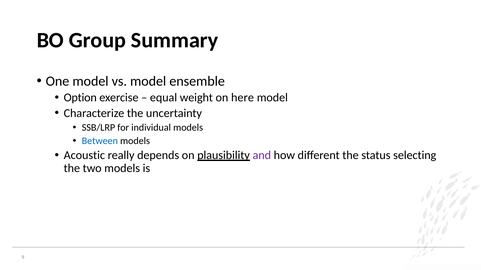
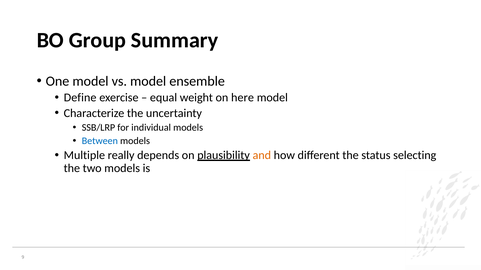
Option: Option -> Define
Acoustic: Acoustic -> Multiple
and colour: purple -> orange
